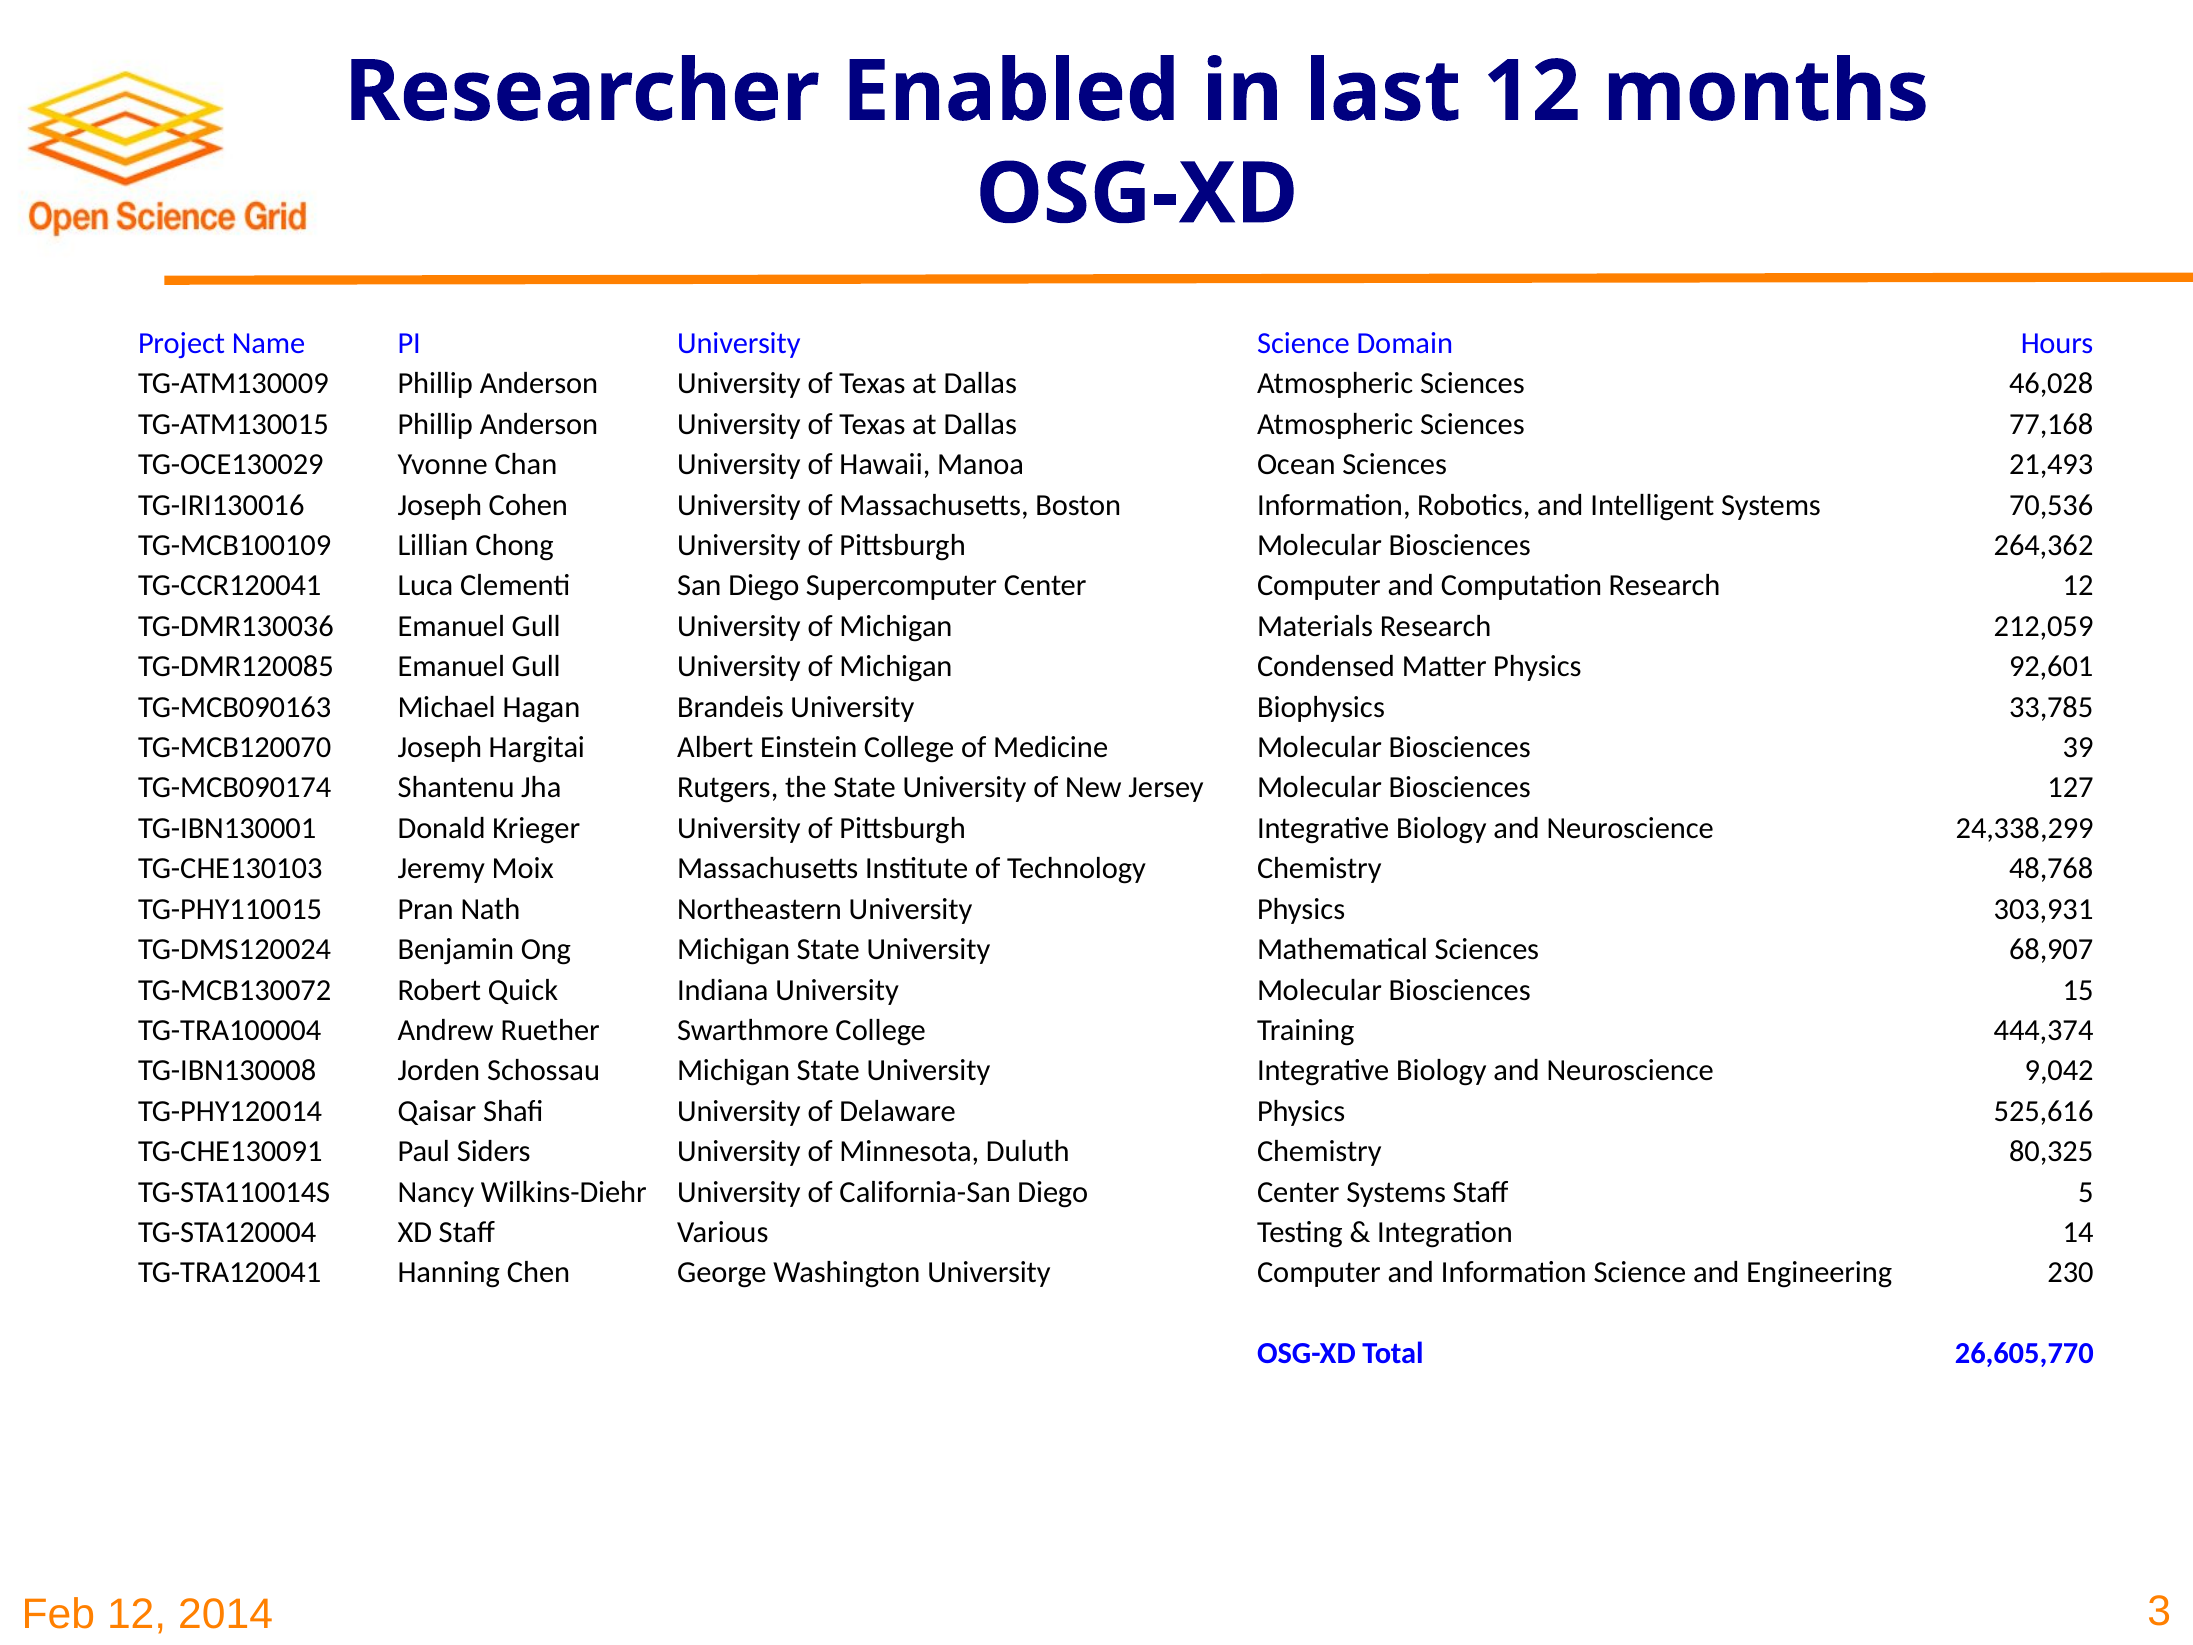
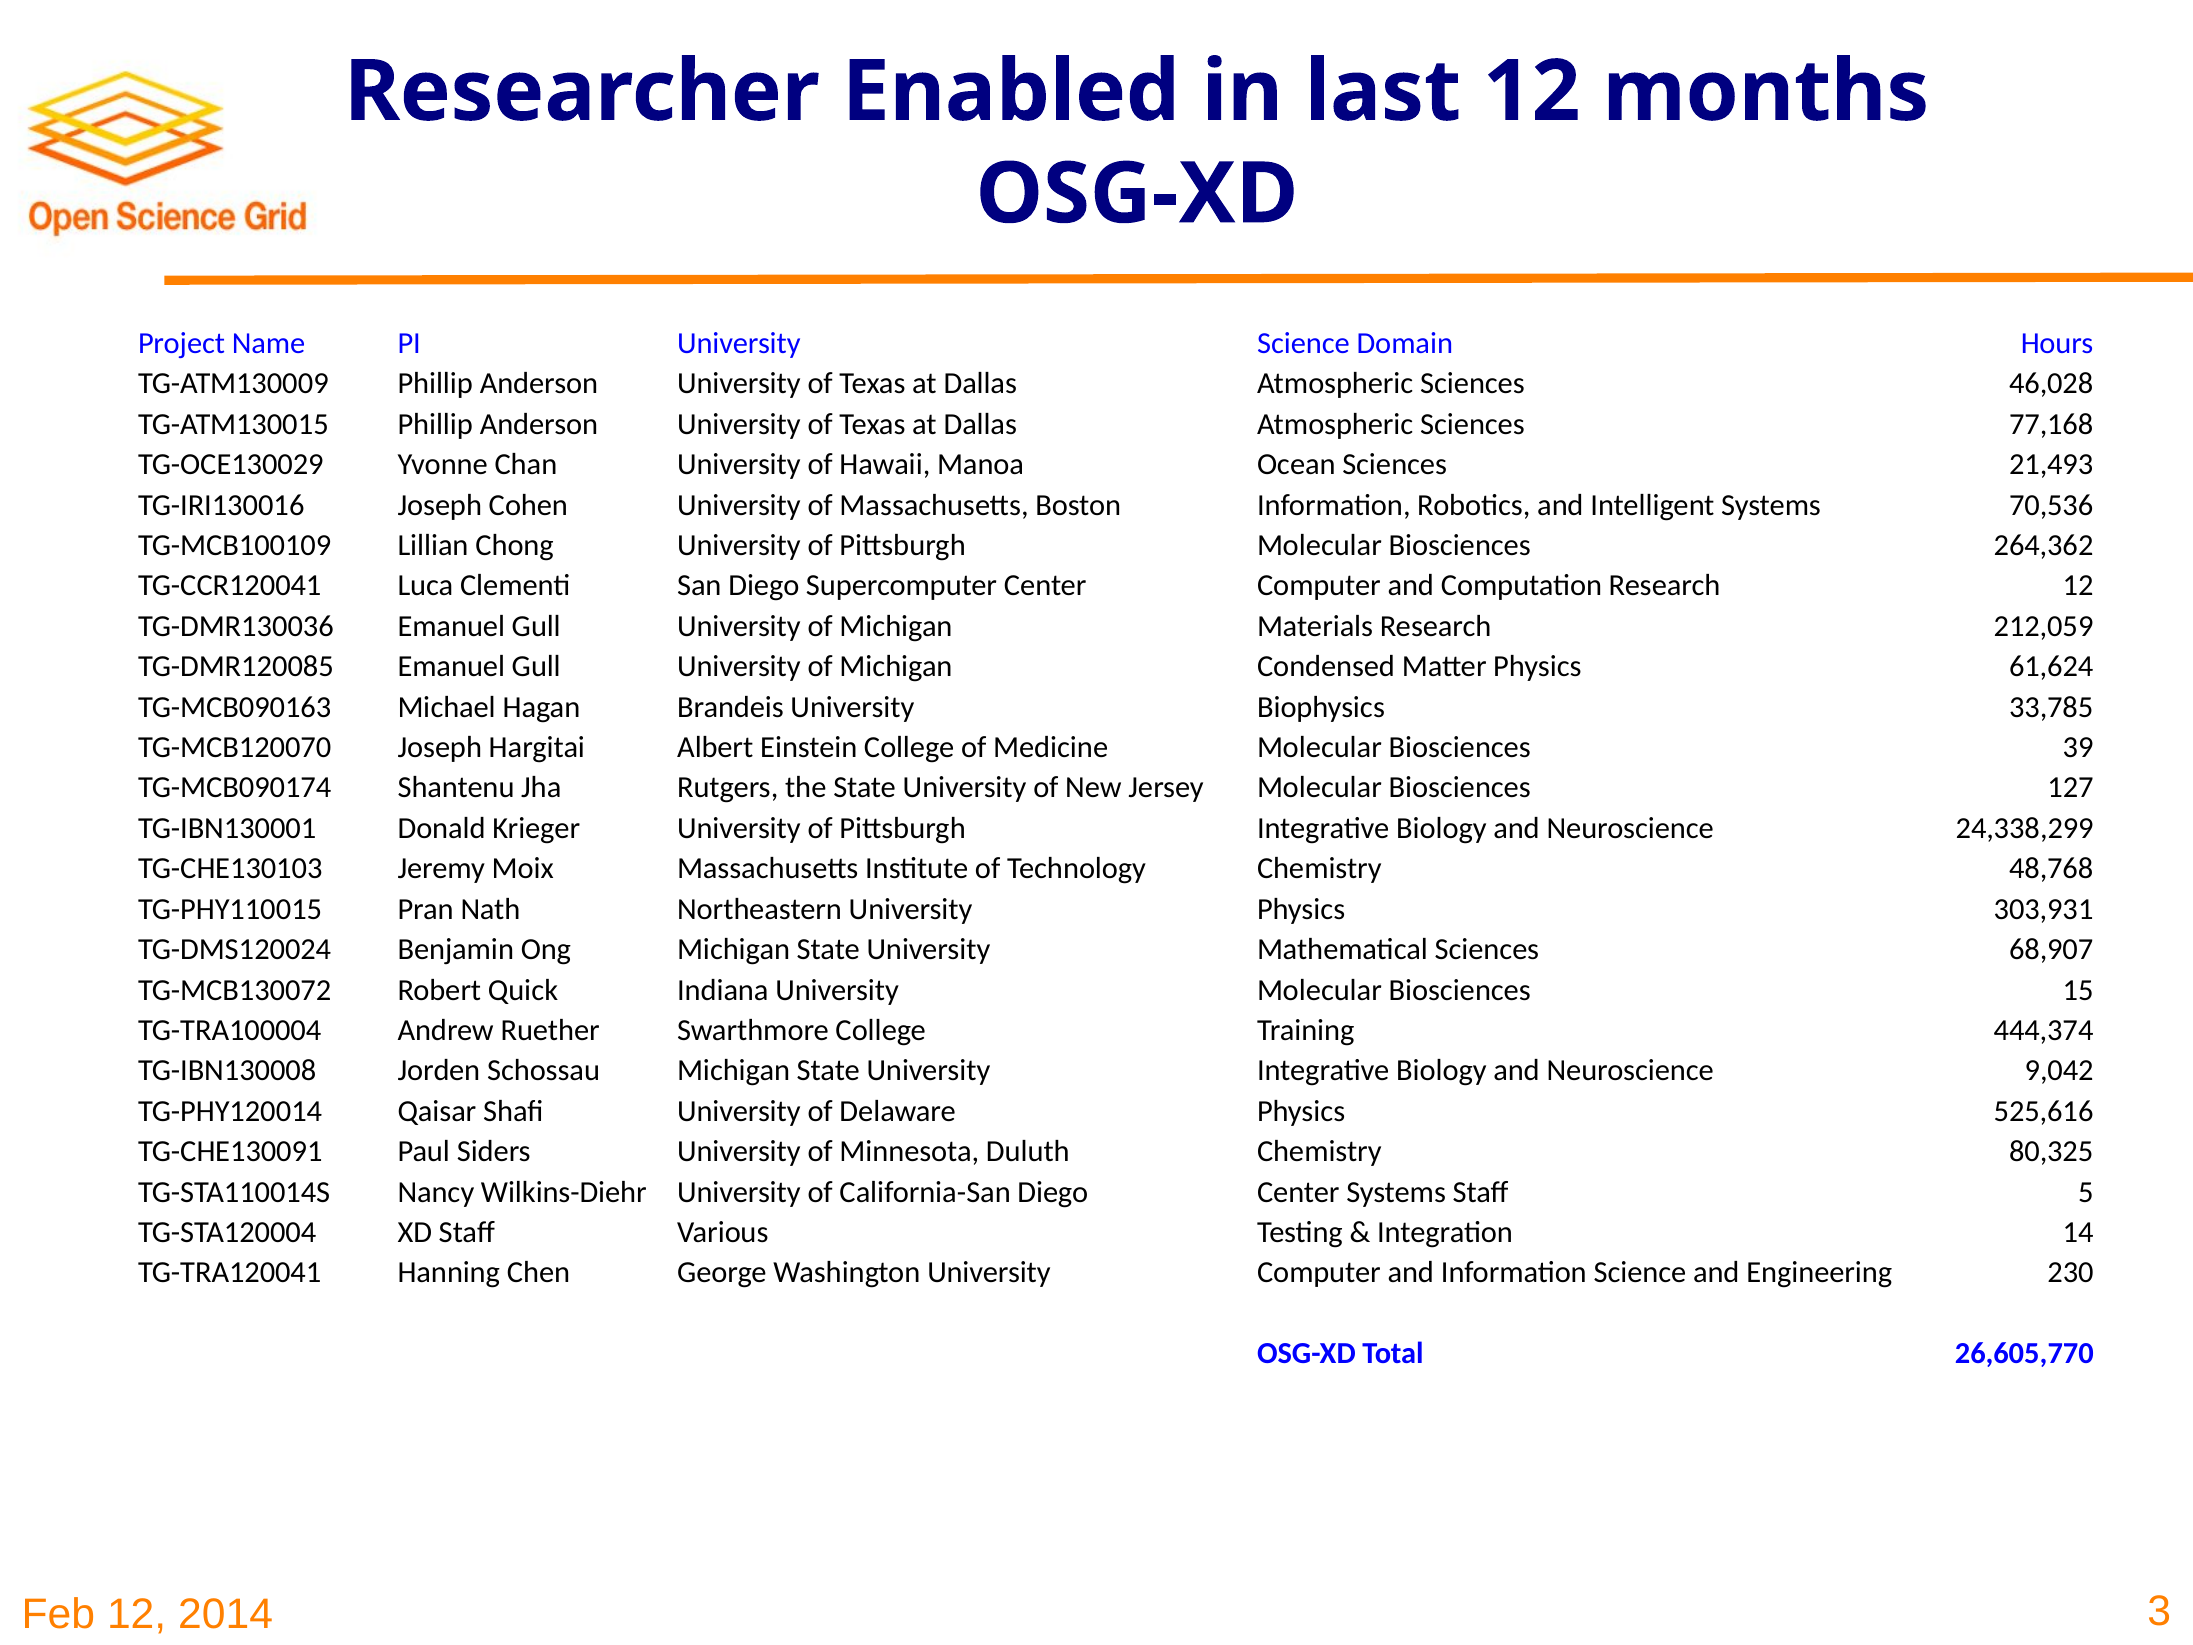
92,601: 92,601 -> 61,624
